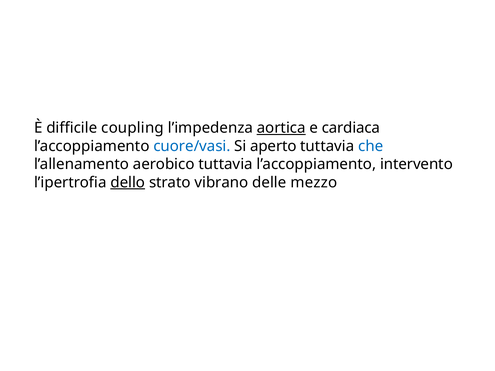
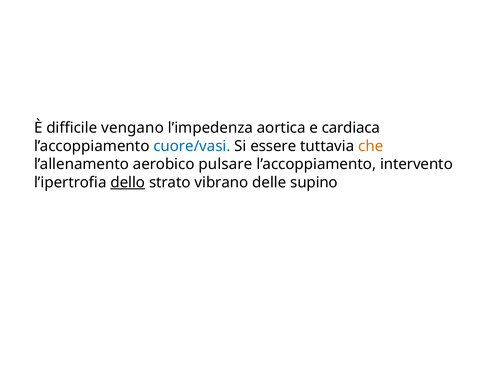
coupling: coupling -> vengano
aortica underline: present -> none
aperto: aperto -> essere
che colour: blue -> orange
aerobico tuttavia: tuttavia -> pulsare
mezzo: mezzo -> supino
